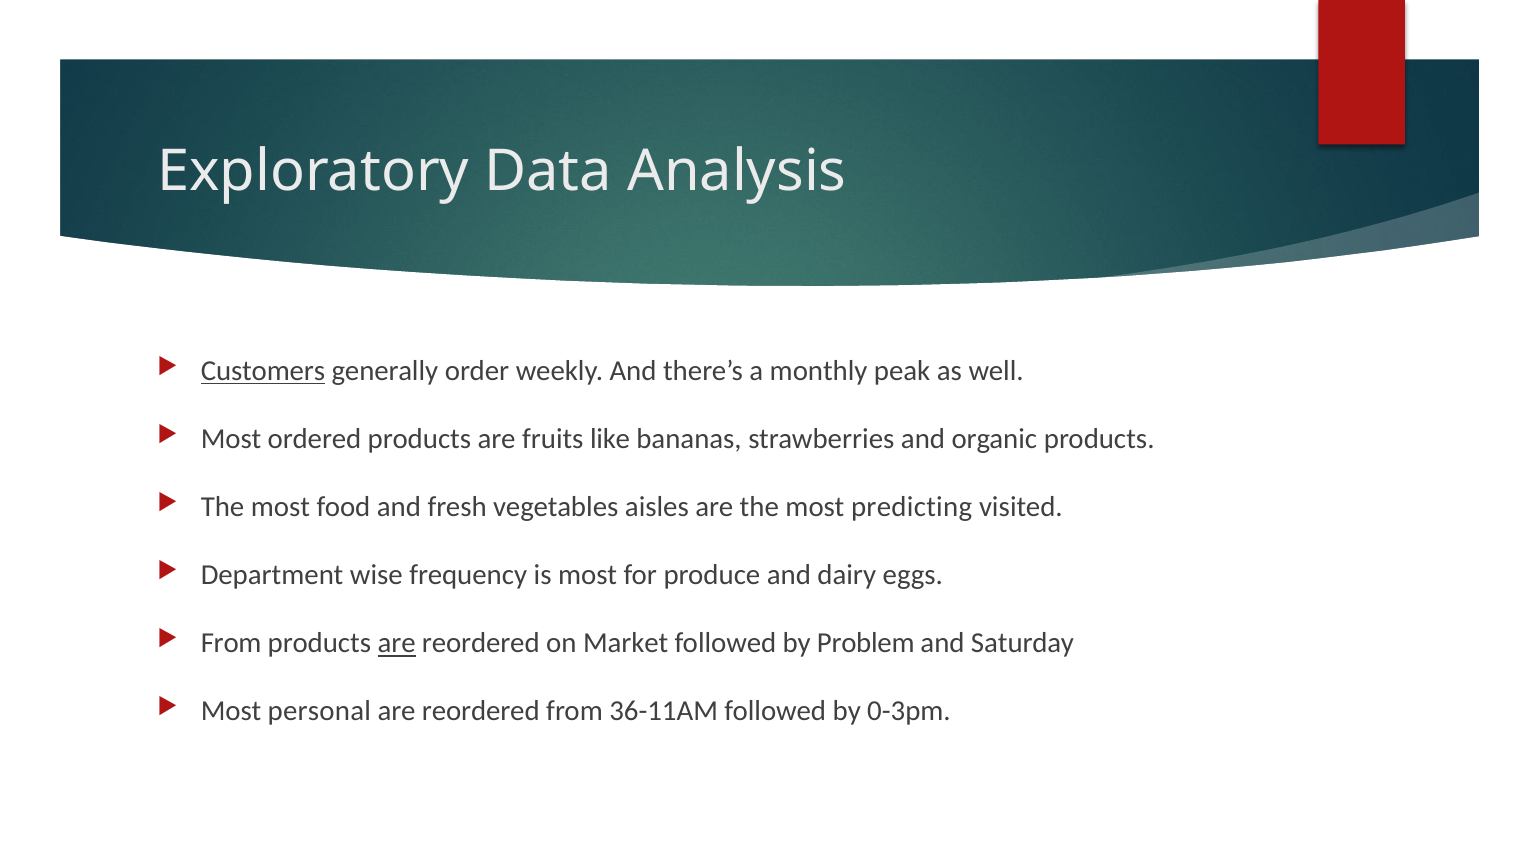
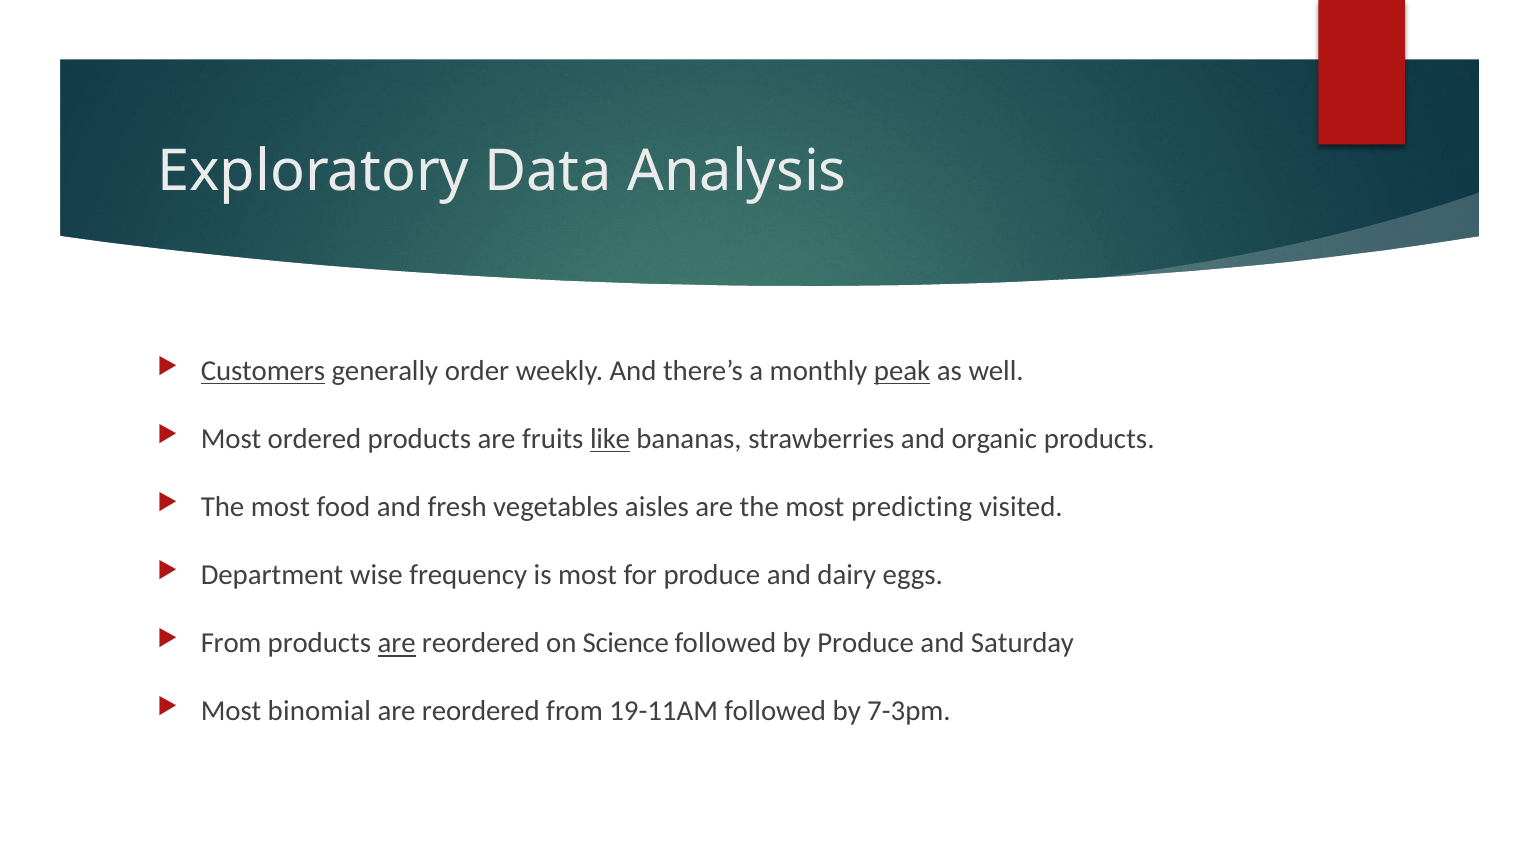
peak underline: none -> present
like underline: none -> present
Market: Market -> Science
by Problem: Problem -> Produce
personal: personal -> binomial
36-11AM: 36-11AM -> 19-11AM
0-3pm: 0-3pm -> 7-3pm
